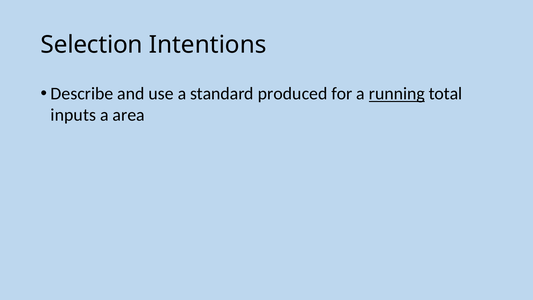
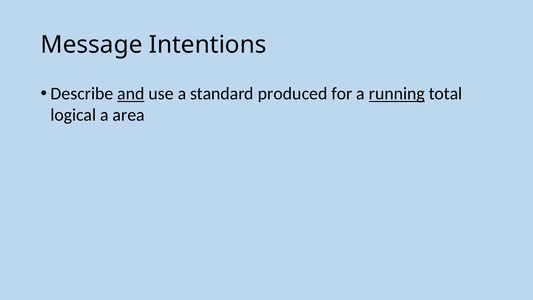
Selection: Selection -> Message
and underline: none -> present
inputs: inputs -> logical
